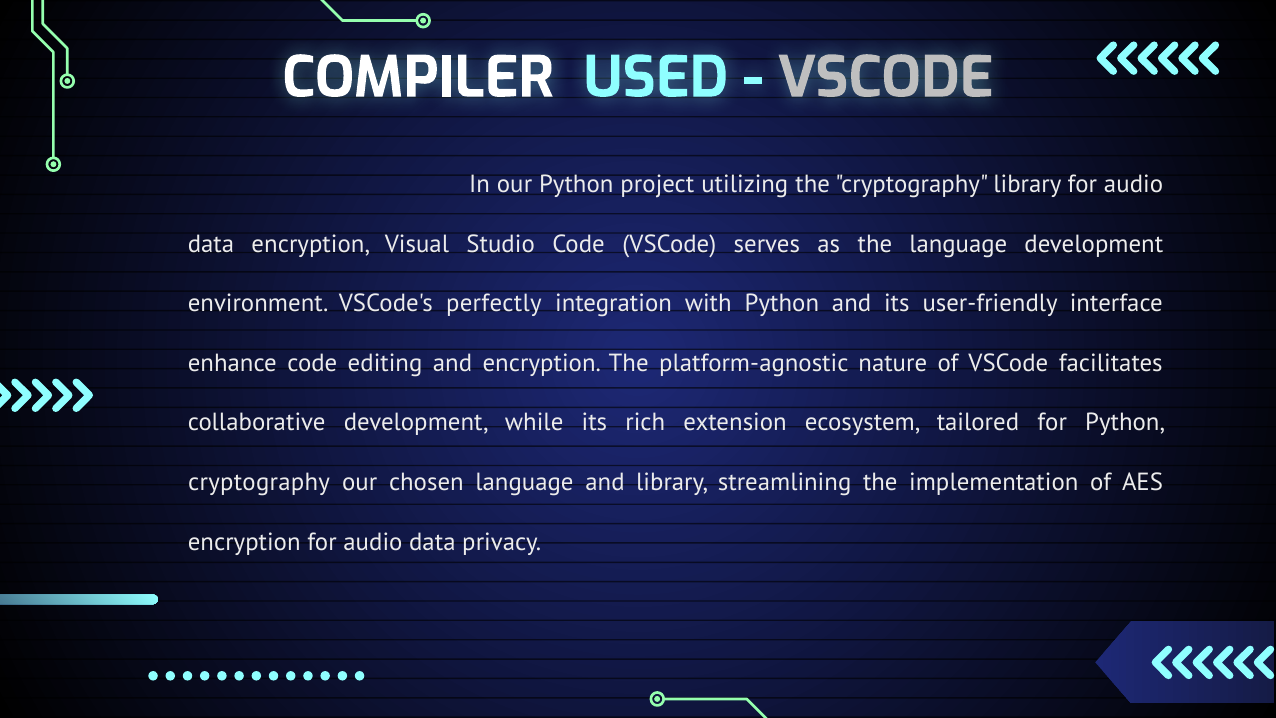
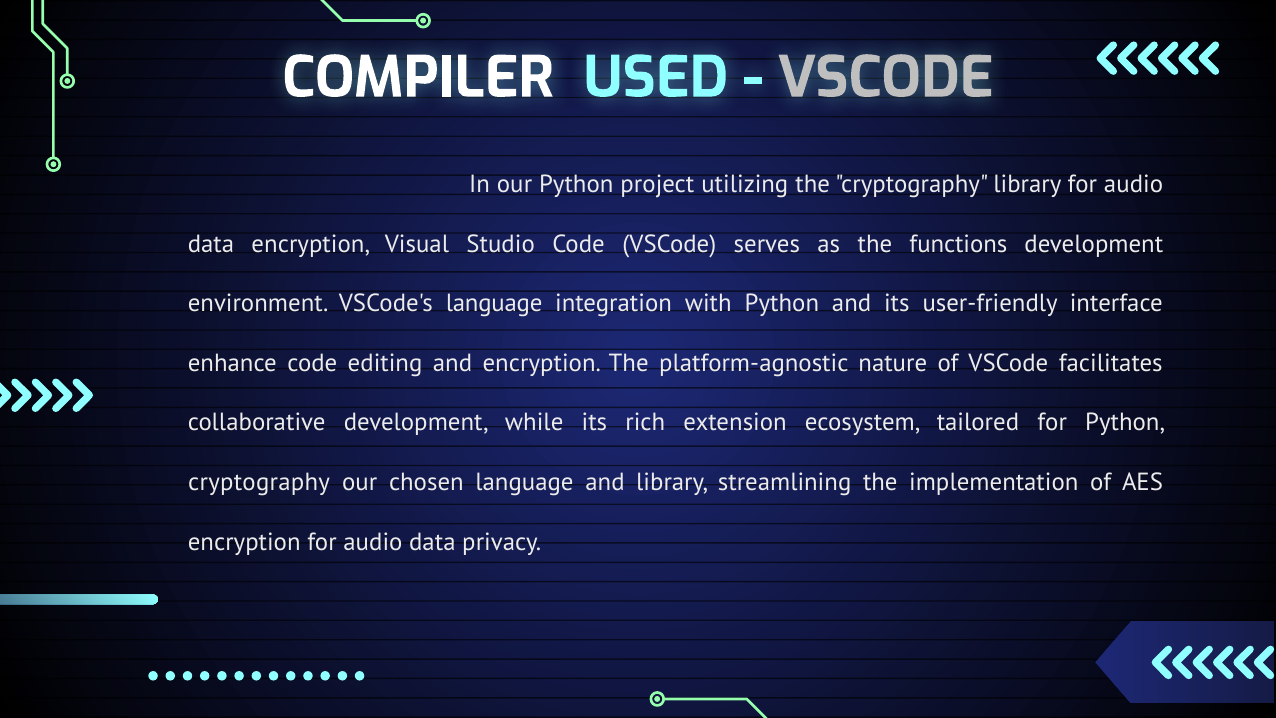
the language: language -> functions
VSCode's perfectly: perfectly -> language
